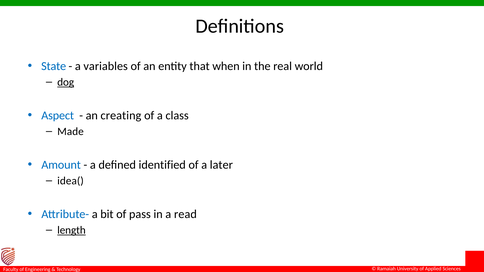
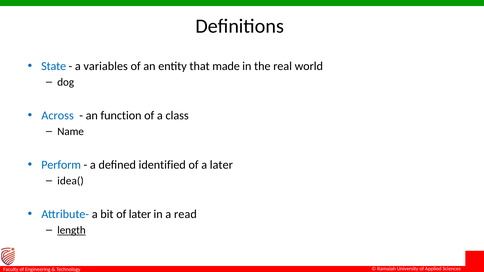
when: when -> made
dog underline: present -> none
Aspect: Aspect -> Across
creating: creating -> function
Made: Made -> Name
Amount: Amount -> Perform
of pass: pass -> later
